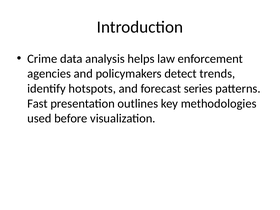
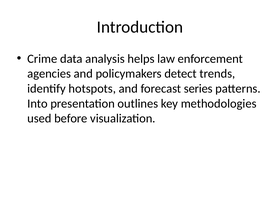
Fast: Fast -> Into
